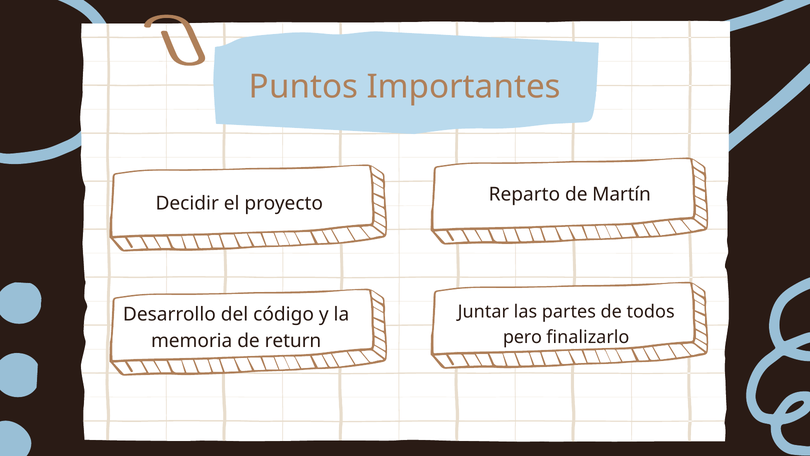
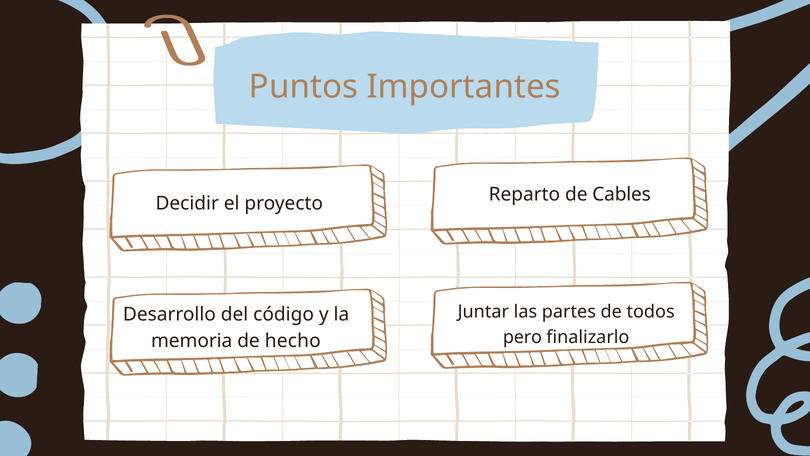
Martín: Martín -> Cables
return: return -> hecho
